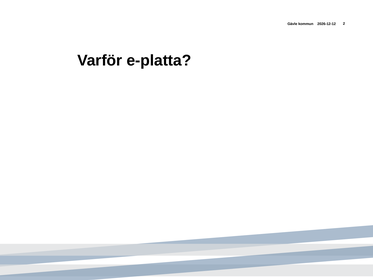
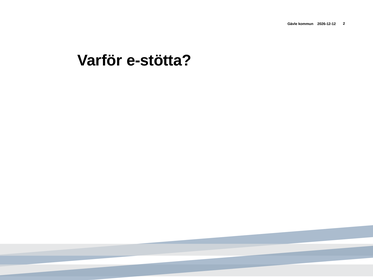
e-platta: e-platta -> e-stötta
